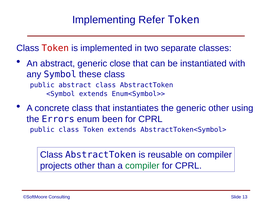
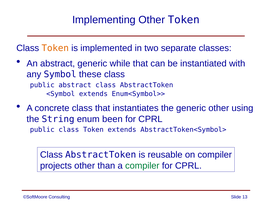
Implementing Refer: Refer -> Other
Token at (55, 48) colour: red -> orange
close: close -> while
Errors: Errors -> String
